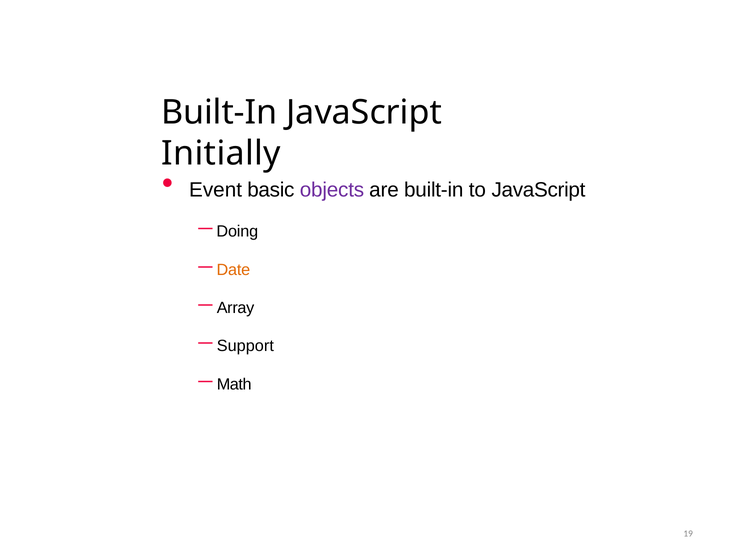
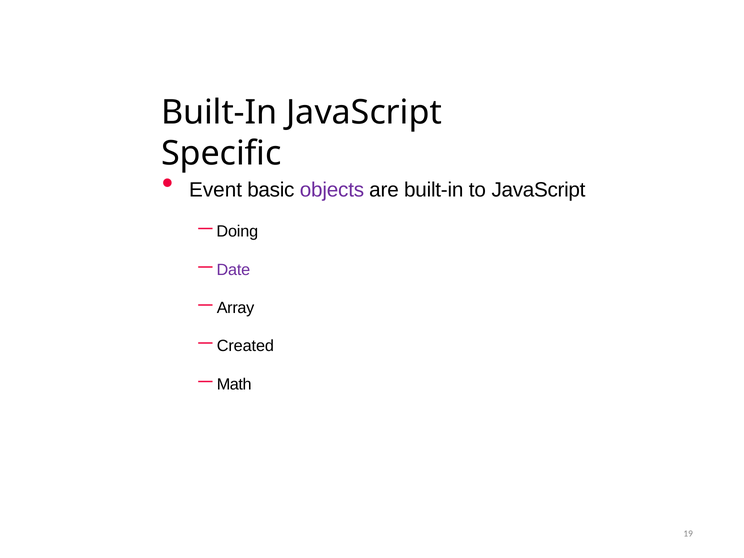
Initially: Initially -> Specific
Date colour: orange -> purple
Support: Support -> Created
